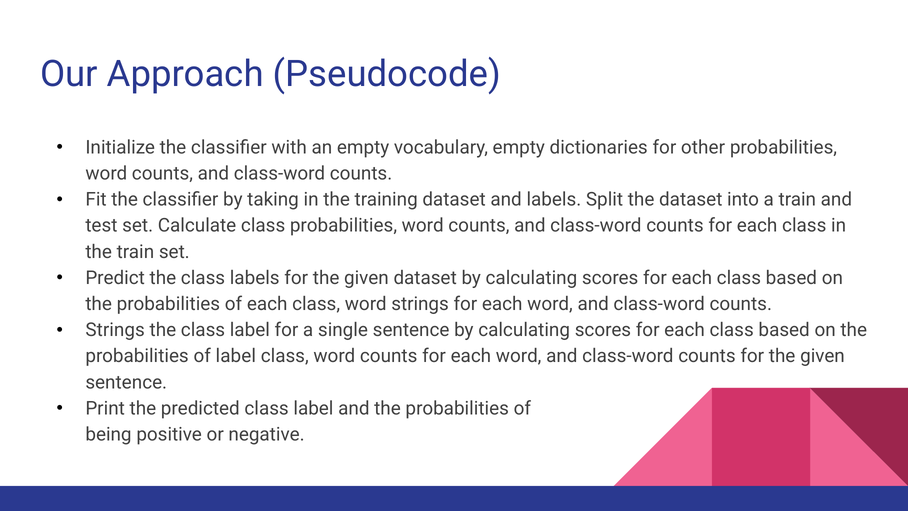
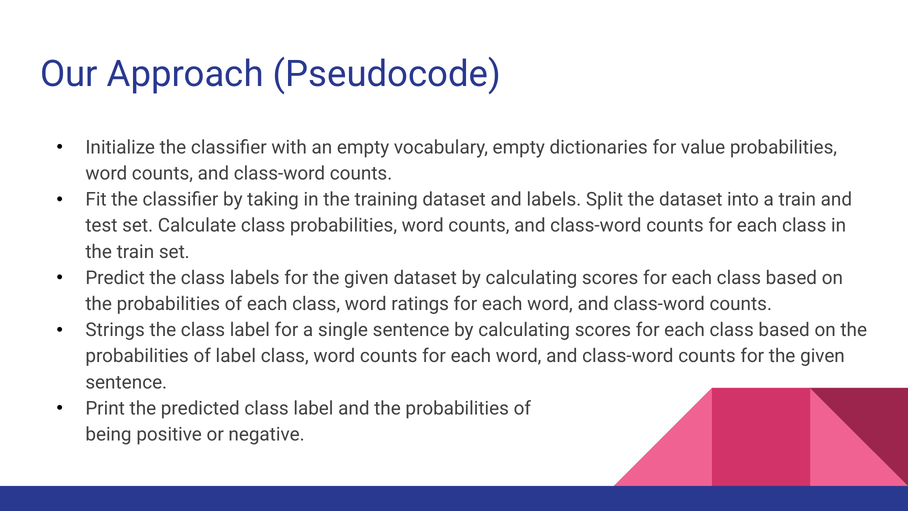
other: other -> value
word strings: strings -> ratings
